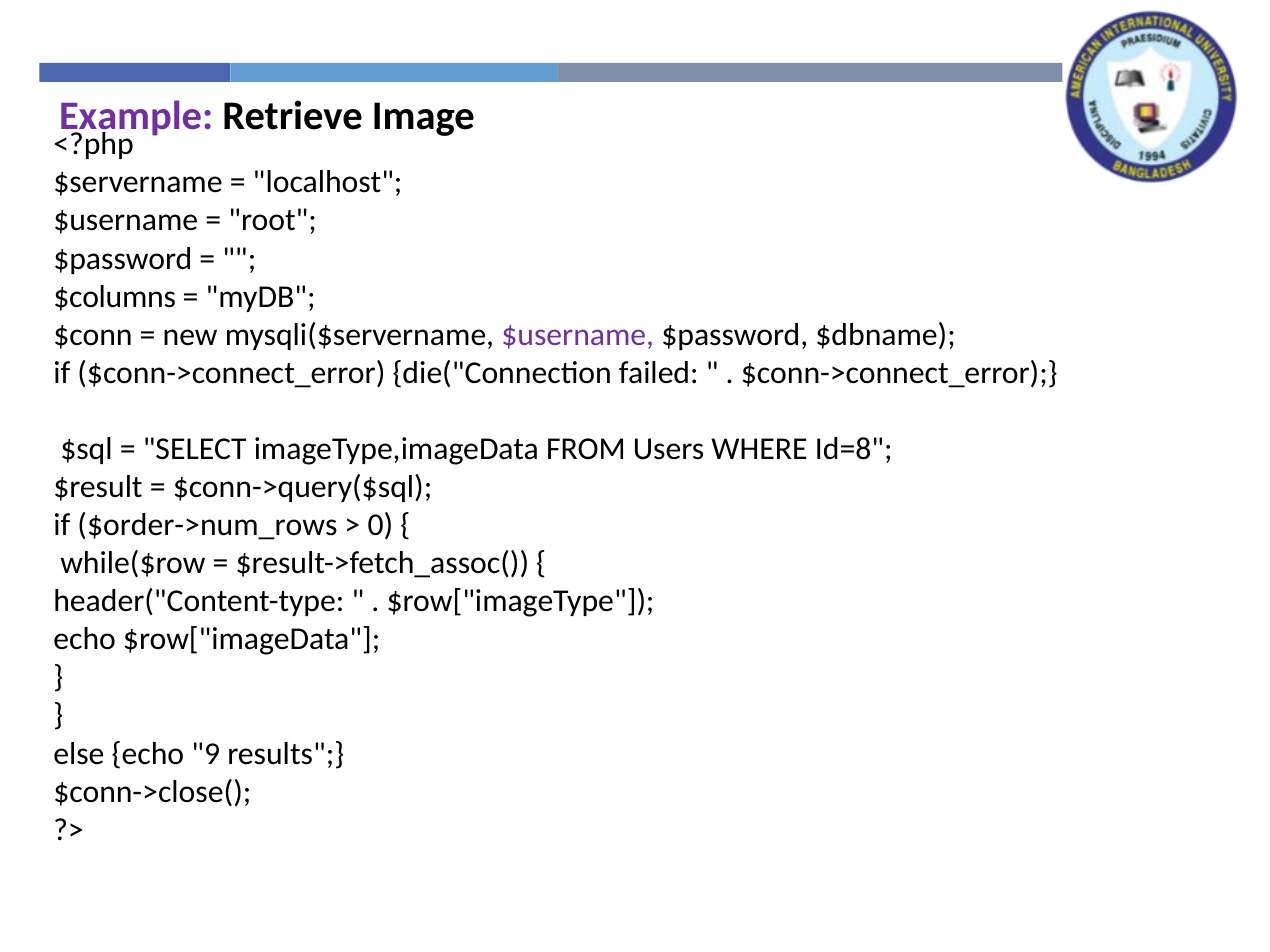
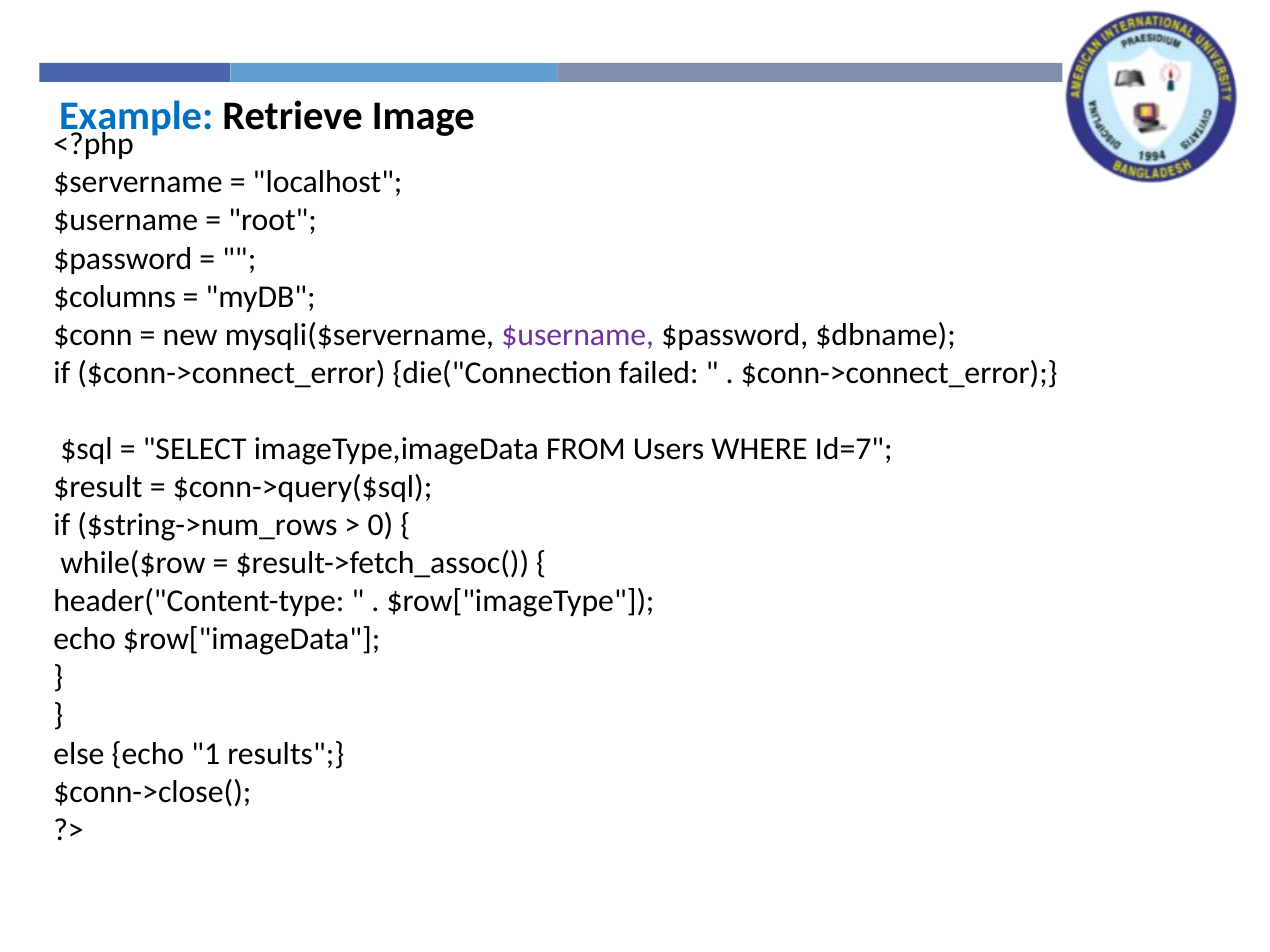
Example colour: purple -> blue
Id=8: Id=8 -> Id=7
$order->num_rows: $order->num_rows -> $string->num_rows
9: 9 -> 1
